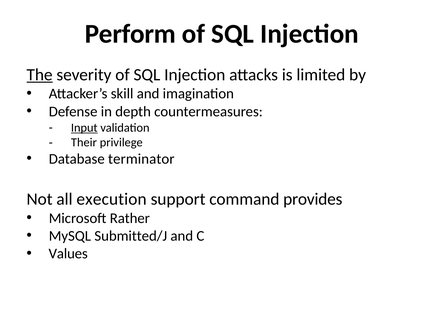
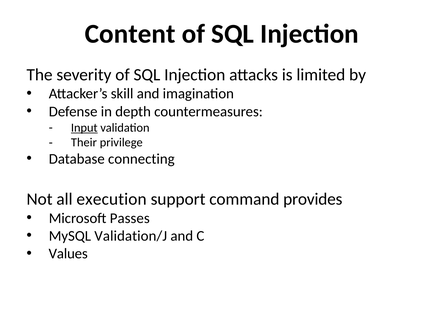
Perform: Perform -> Content
The underline: present -> none
terminator: terminator -> connecting
Rather: Rather -> Passes
Submitted/J: Submitted/J -> Validation/J
